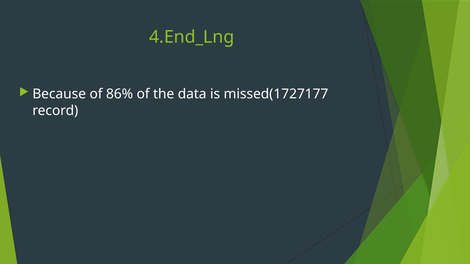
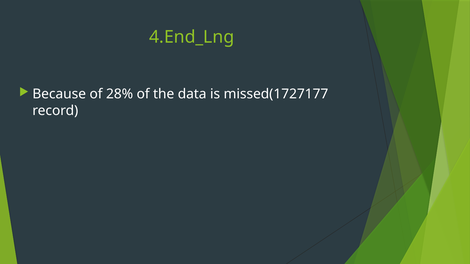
86%: 86% -> 28%
